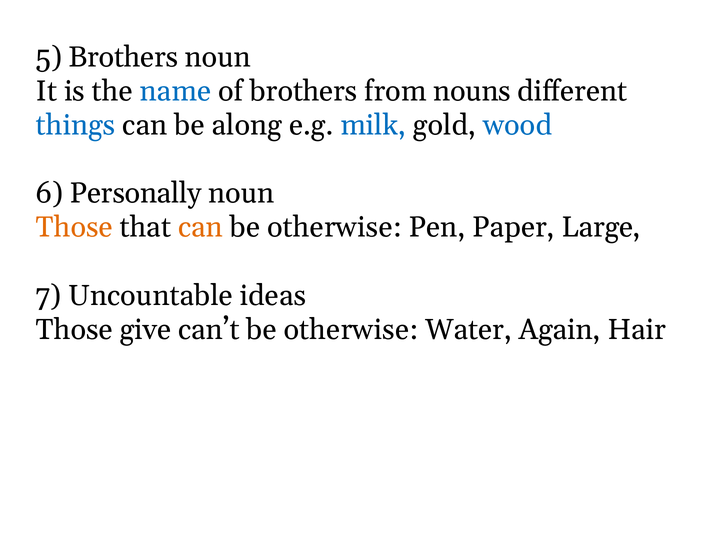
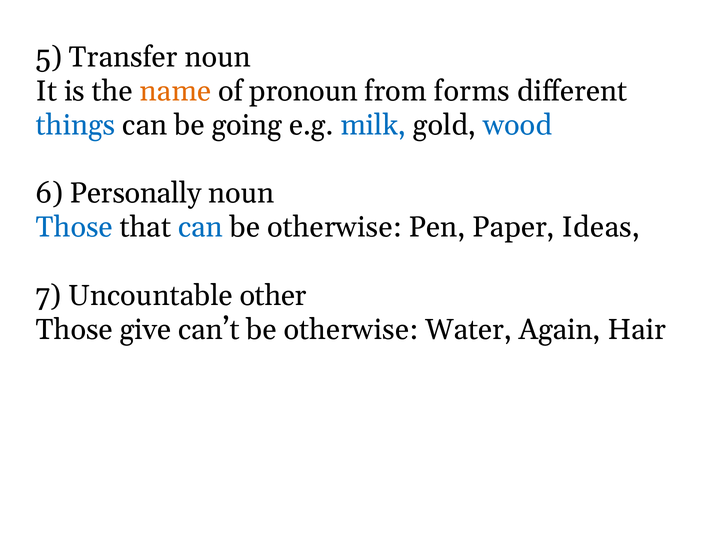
5 Brothers: Brothers -> Transfer
name colour: blue -> orange
of brothers: brothers -> pronoun
nouns: nouns -> forms
along: along -> going
Those at (74, 228) colour: orange -> blue
can at (200, 228) colour: orange -> blue
Large: Large -> Ideas
ideas: ideas -> other
